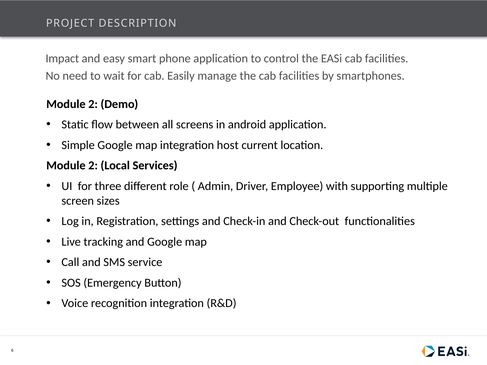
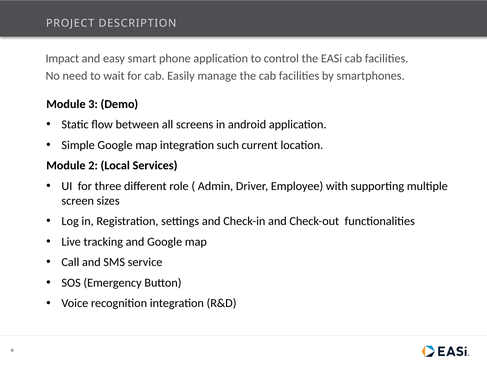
2 at (93, 104): 2 -> 3
host: host -> such
